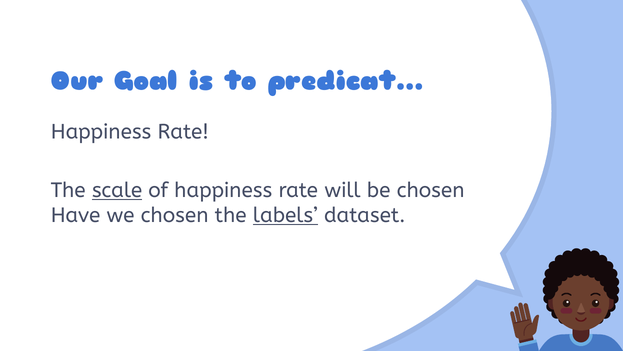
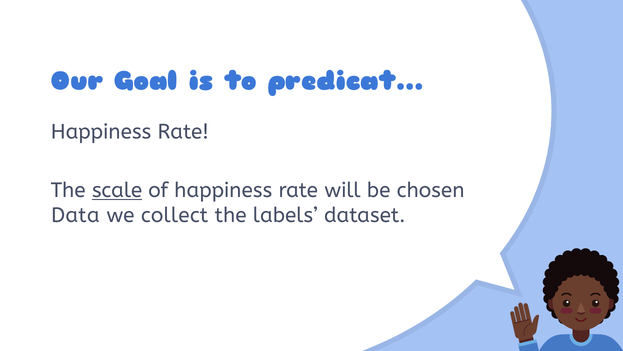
Have: Have -> Data
we chosen: chosen -> collect
labels underline: present -> none
